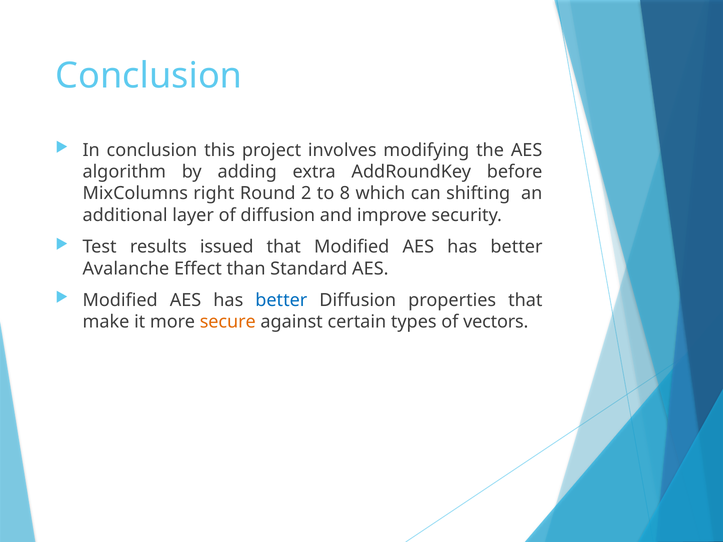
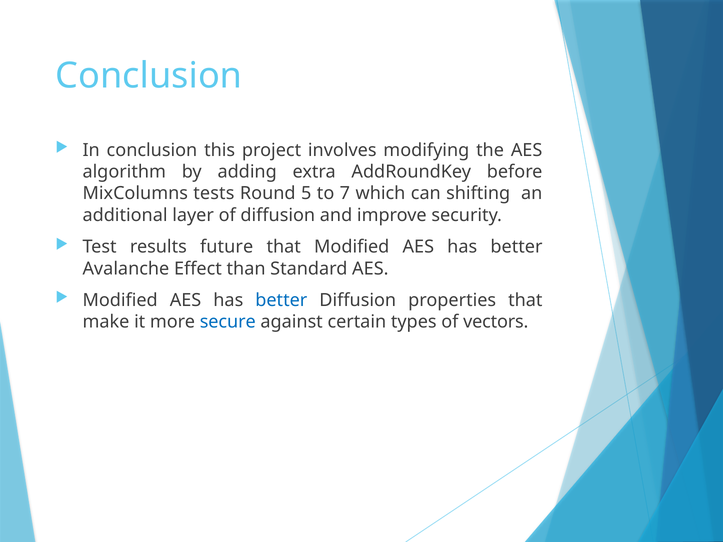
right: right -> tests
2: 2 -> 5
8: 8 -> 7
issued: issued -> future
secure colour: orange -> blue
